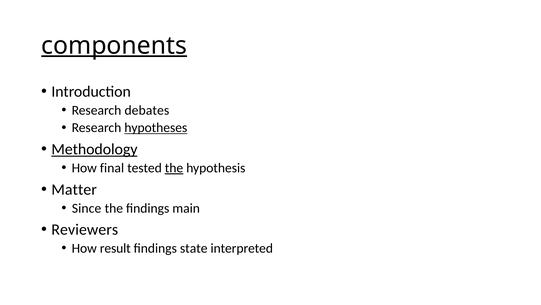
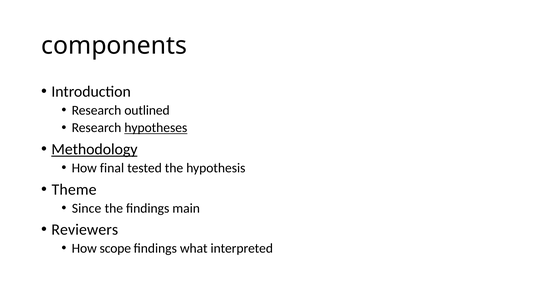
components underline: present -> none
debates: debates -> outlined
the at (174, 168) underline: present -> none
Matter: Matter -> Theme
result: result -> scope
state: state -> what
